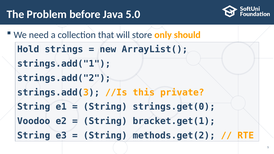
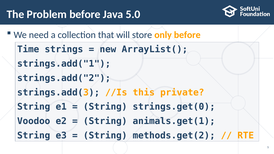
only should: should -> before
Hold: Hold -> Time
bracket.get(1: bracket.get(1 -> animals.get(1
